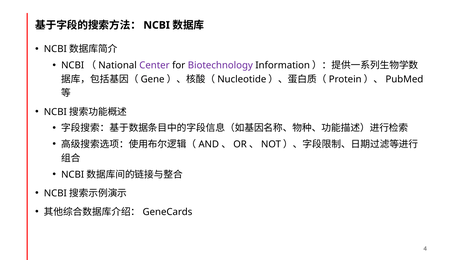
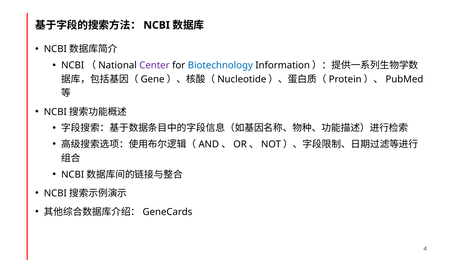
Biotechnology colour: purple -> blue
